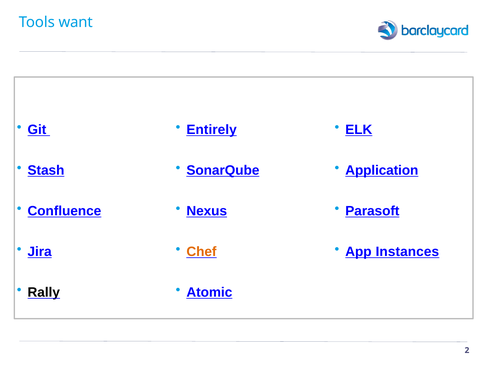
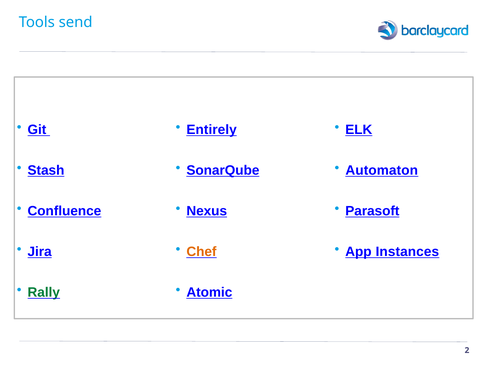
want: want -> send
Application: Application -> Automaton
Rally colour: black -> green
